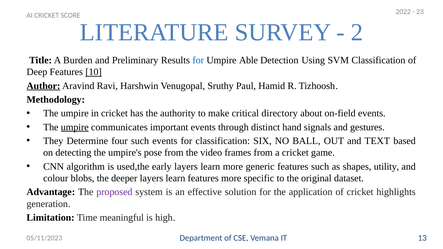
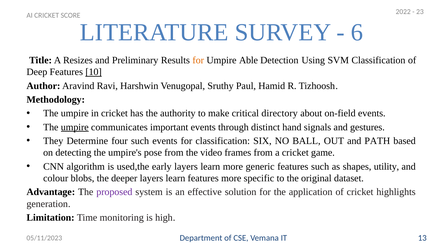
2: 2 -> 6
Burden: Burden -> Resizes
for at (198, 60) colour: blue -> orange
Author underline: present -> none
TEXT: TEXT -> PATH
meaningful: meaningful -> monitoring
